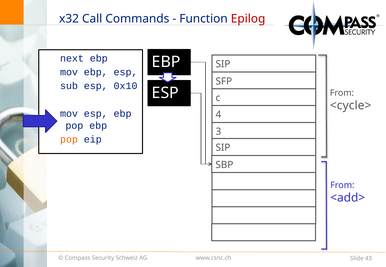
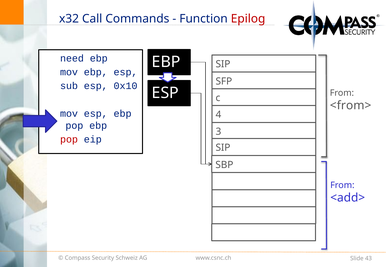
next: next -> need
<cycle>: <cycle> -> <from>
pop at (69, 139) colour: orange -> red
